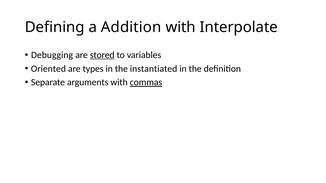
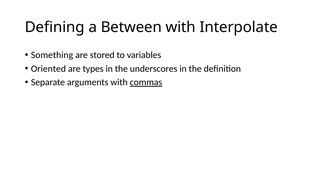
Addition: Addition -> Between
Debugging: Debugging -> Something
stored underline: present -> none
instantiated: instantiated -> underscores
